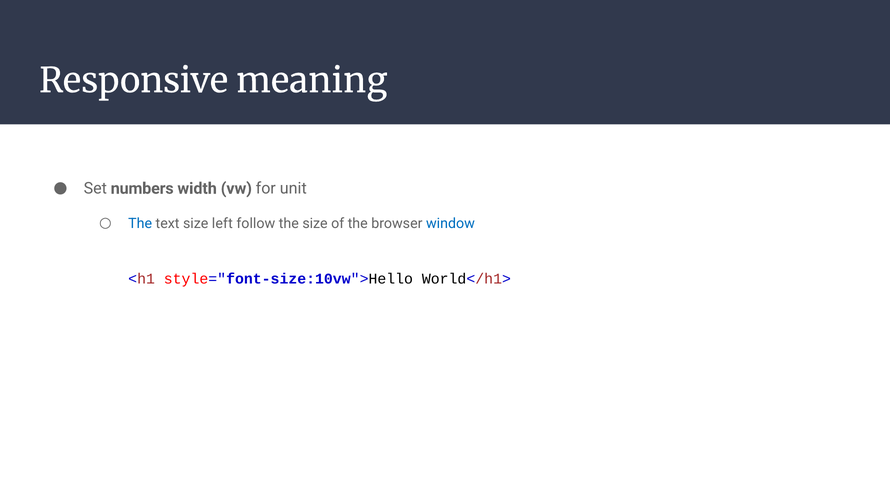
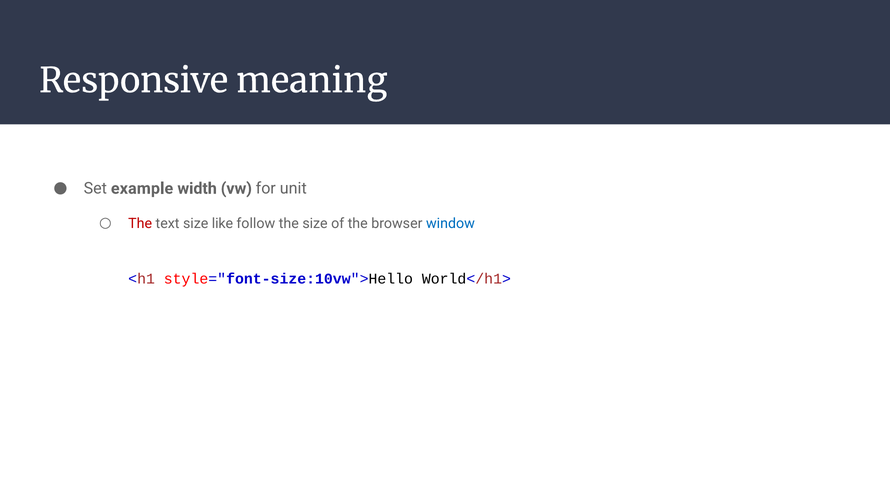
numbers: numbers -> example
The at (140, 223) colour: blue -> red
left: left -> like
